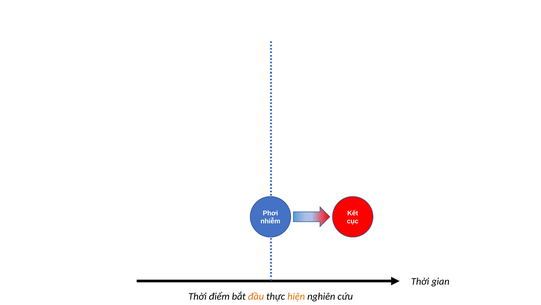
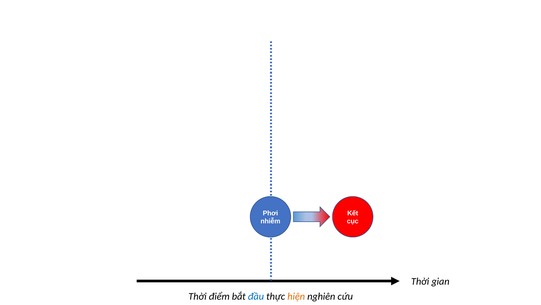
đầu colour: orange -> blue
